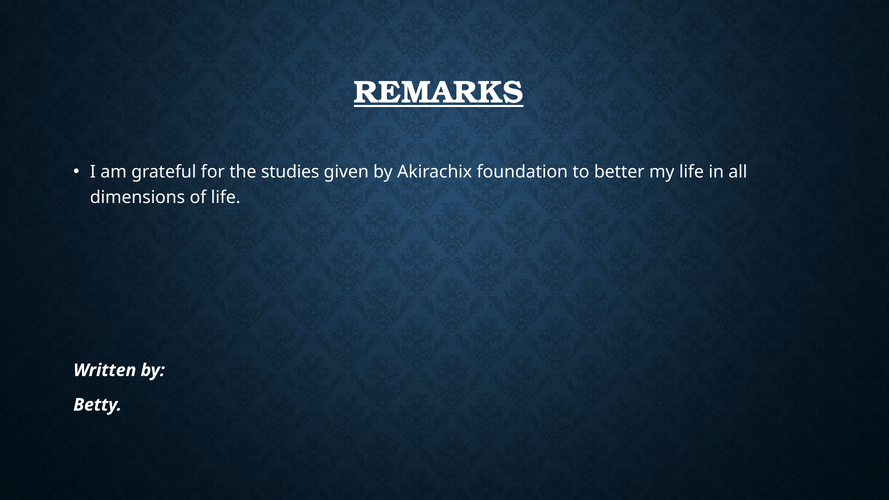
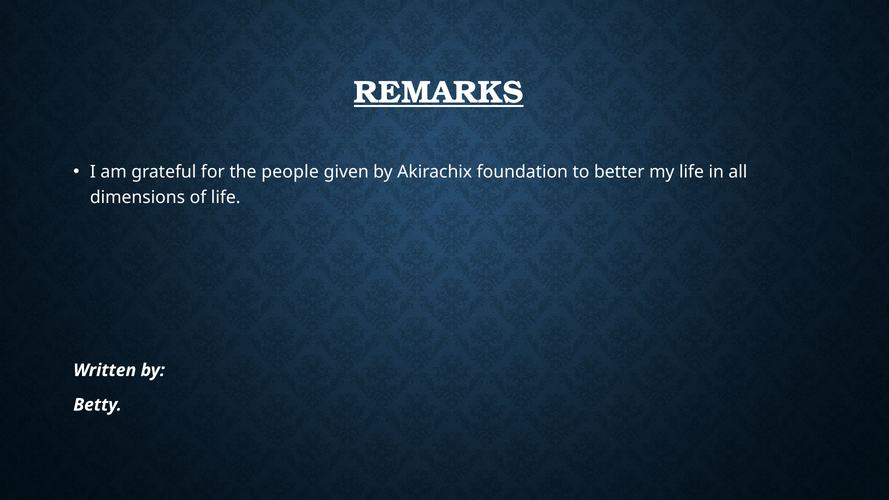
studies: studies -> people
